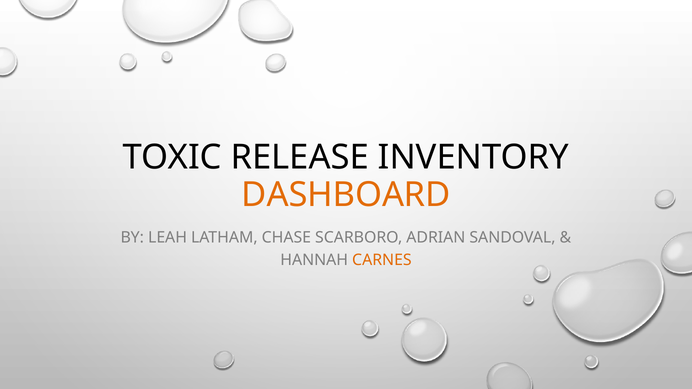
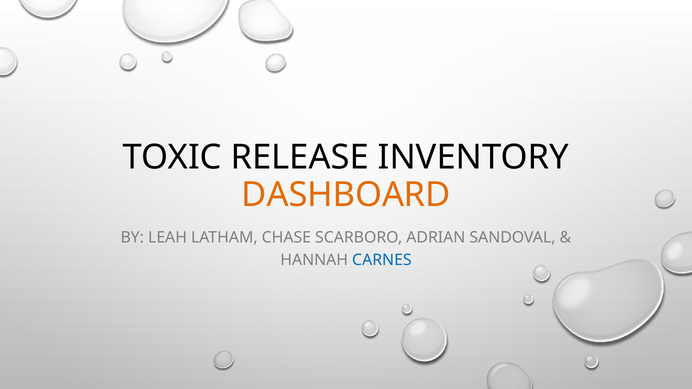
CARNES colour: orange -> blue
